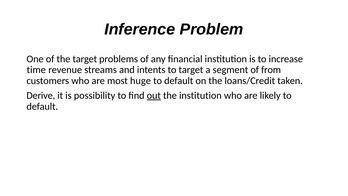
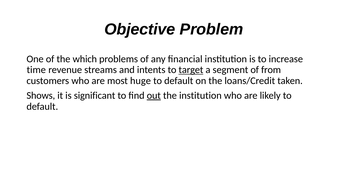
Inference: Inference -> Objective
the target: target -> which
target at (191, 70) underline: none -> present
Derive: Derive -> Shows
possibility: possibility -> significant
